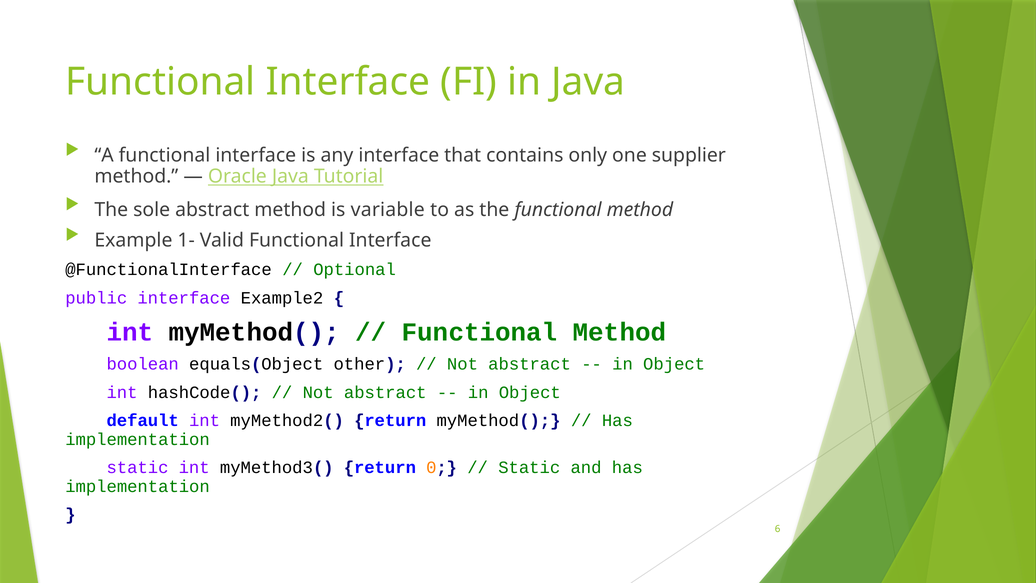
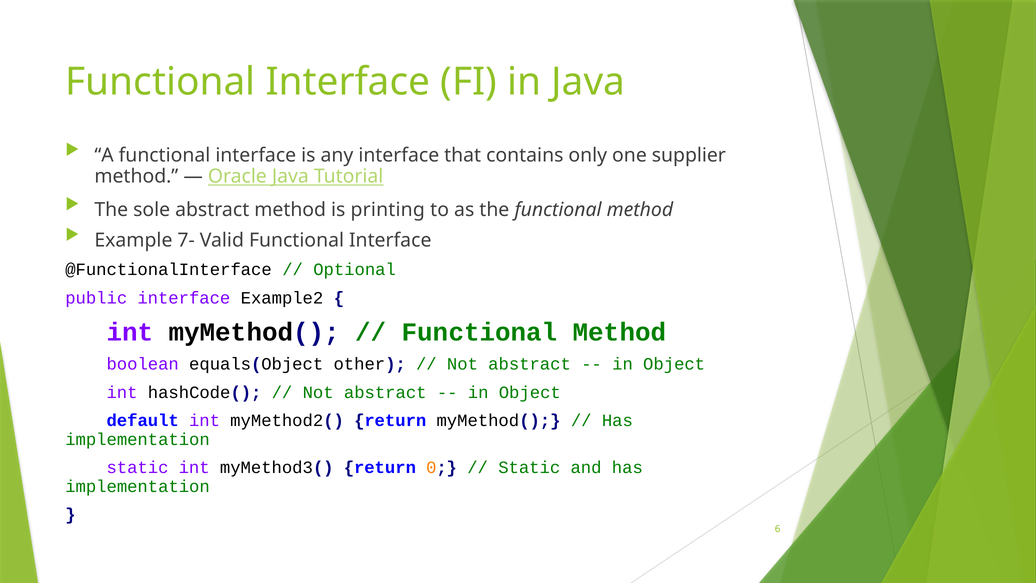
variable: variable -> printing
1-: 1- -> 7-
